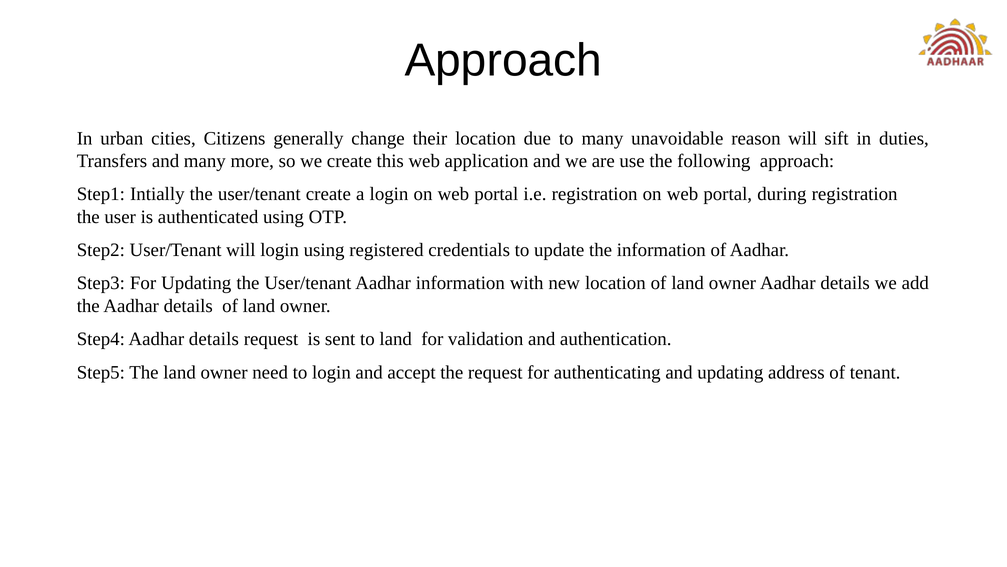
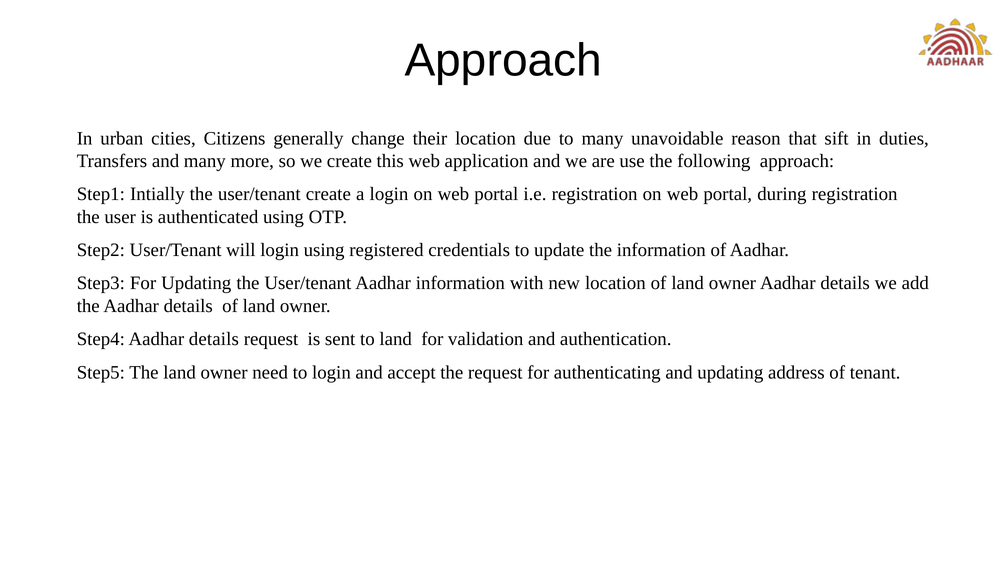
reason will: will -> that
